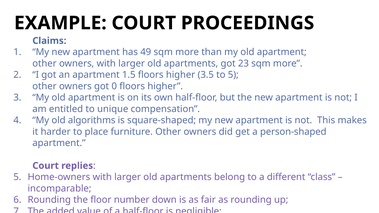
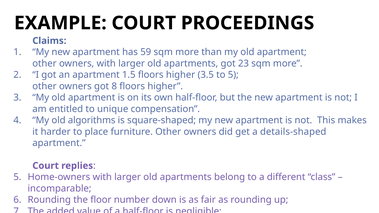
49: 49 -> 59
got 0: 0 -> 8
person-shaped: person-shaped -> details-shaped
